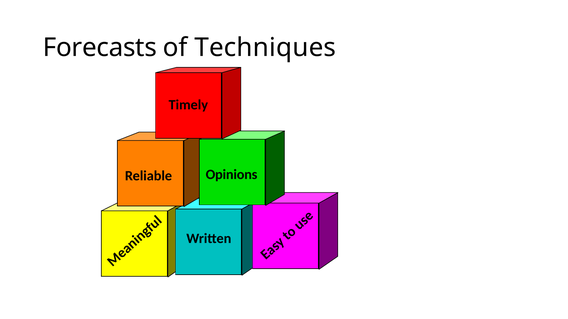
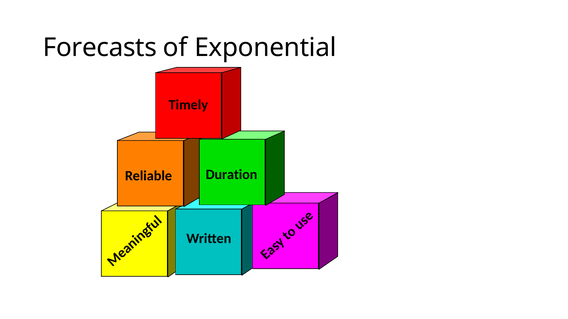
Techniques: Techniques -> Exponential
Opinions: Opinions -> Duration
